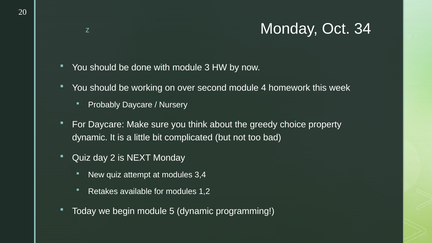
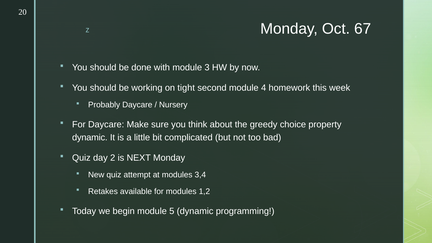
34: 34 -> 67
over: over -> tight
